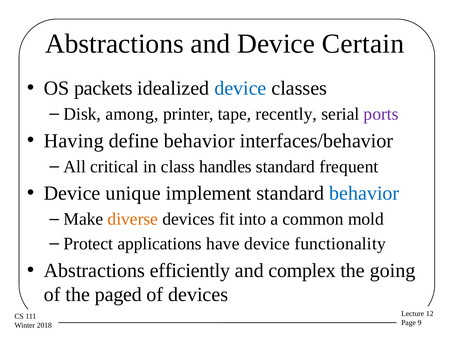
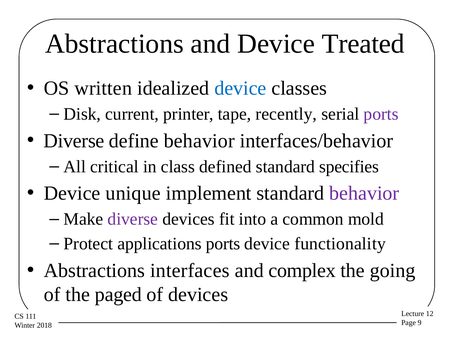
Certain: Certain -> Treated
packets: packets -> written
among: among -> current
Having at (74, 141): Having -> Diverse
handles: handles -> defined
frequent: frequent -> specifies
behavior at (364, 193) colour: blue -> purple
diverse at (133, 219) colour: orange -> purple
applications have: have -> ports
efficiently: efficiently -> interfaces
